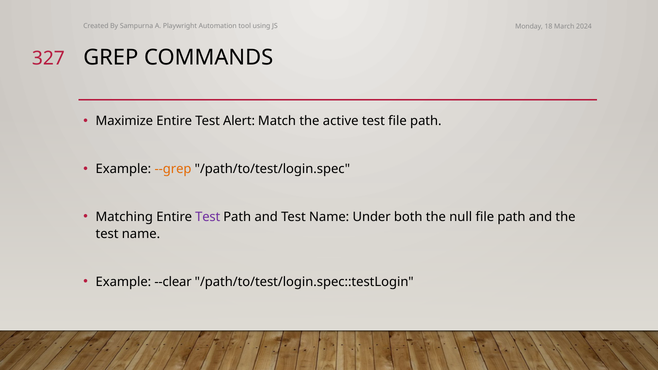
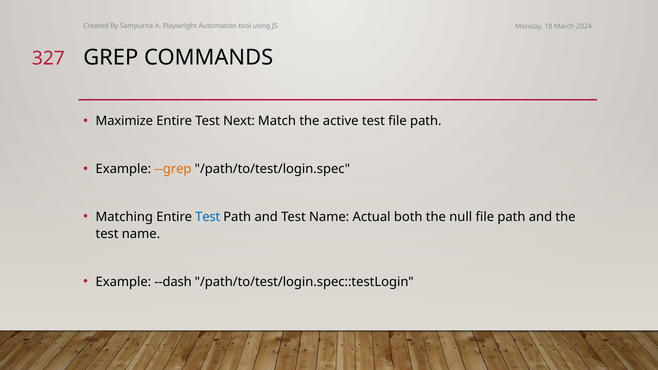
Alert: Alert -> Next
Test at (208, 217) colour: purple -> blue
Under: Under -> Actual
--clear: --clear -> --dash
